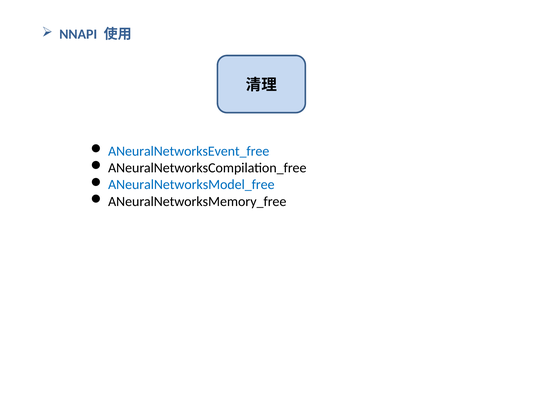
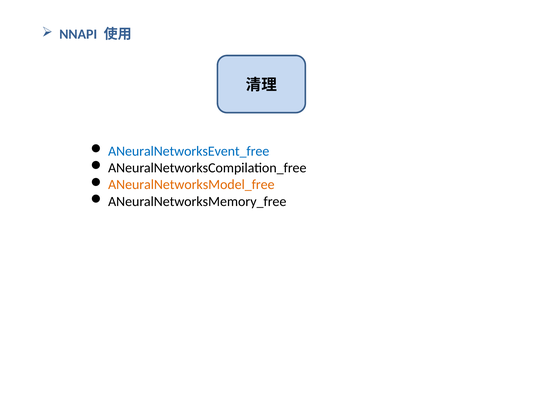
ANeuralNetworksModel_free colour: blue -> orange
